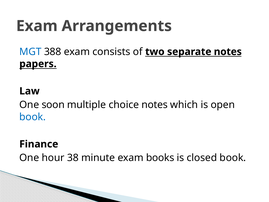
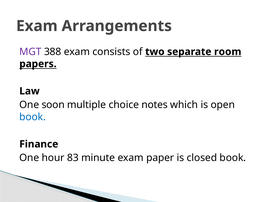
MGT colour: blue -> purple
separate notes: notes -> room
38: 38 -> 83
books: books -> paper
